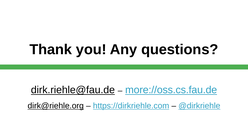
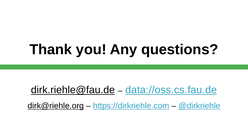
more://oss.cs.fau.de: more://oss.cs.fau.de -> data://oss.cs.fau.de
